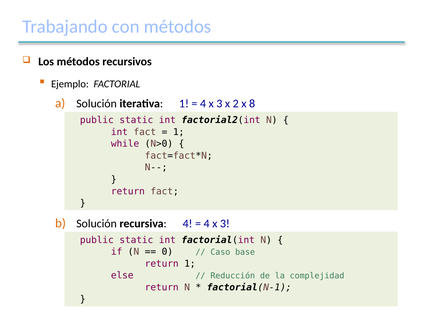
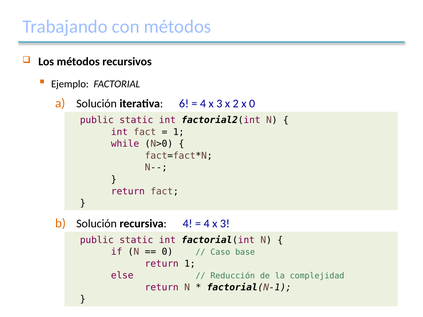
iterativa 1: 1 -> 6
x 8: 8 -> 0
